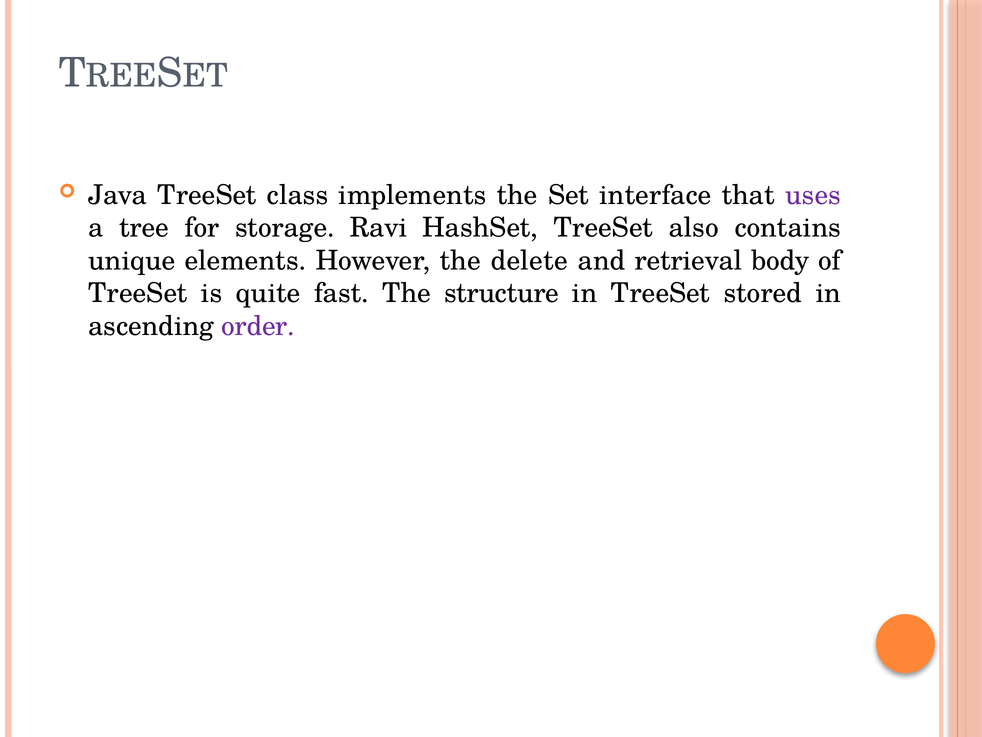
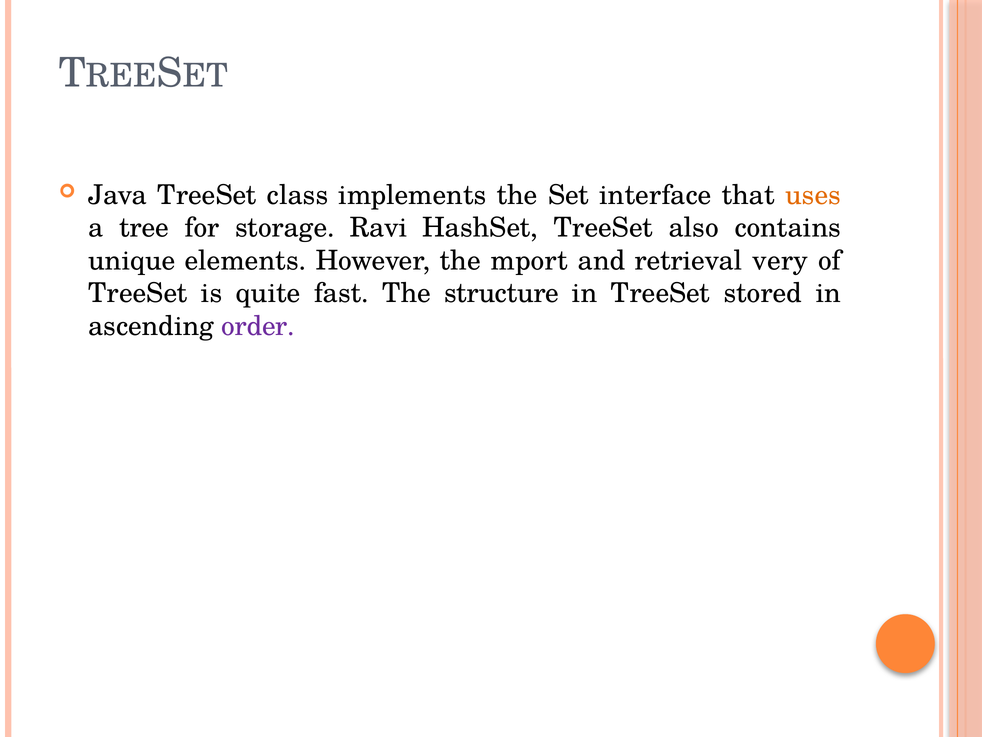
uses colour: purple -> orange
delete: delete -> mport
body: body -> very
